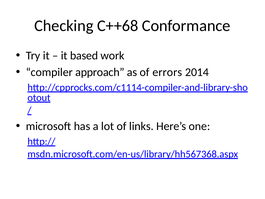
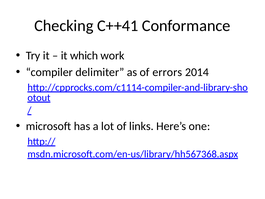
C++68: C++68 -> C++41
based: based -> which
approach: approach -> delimiter
